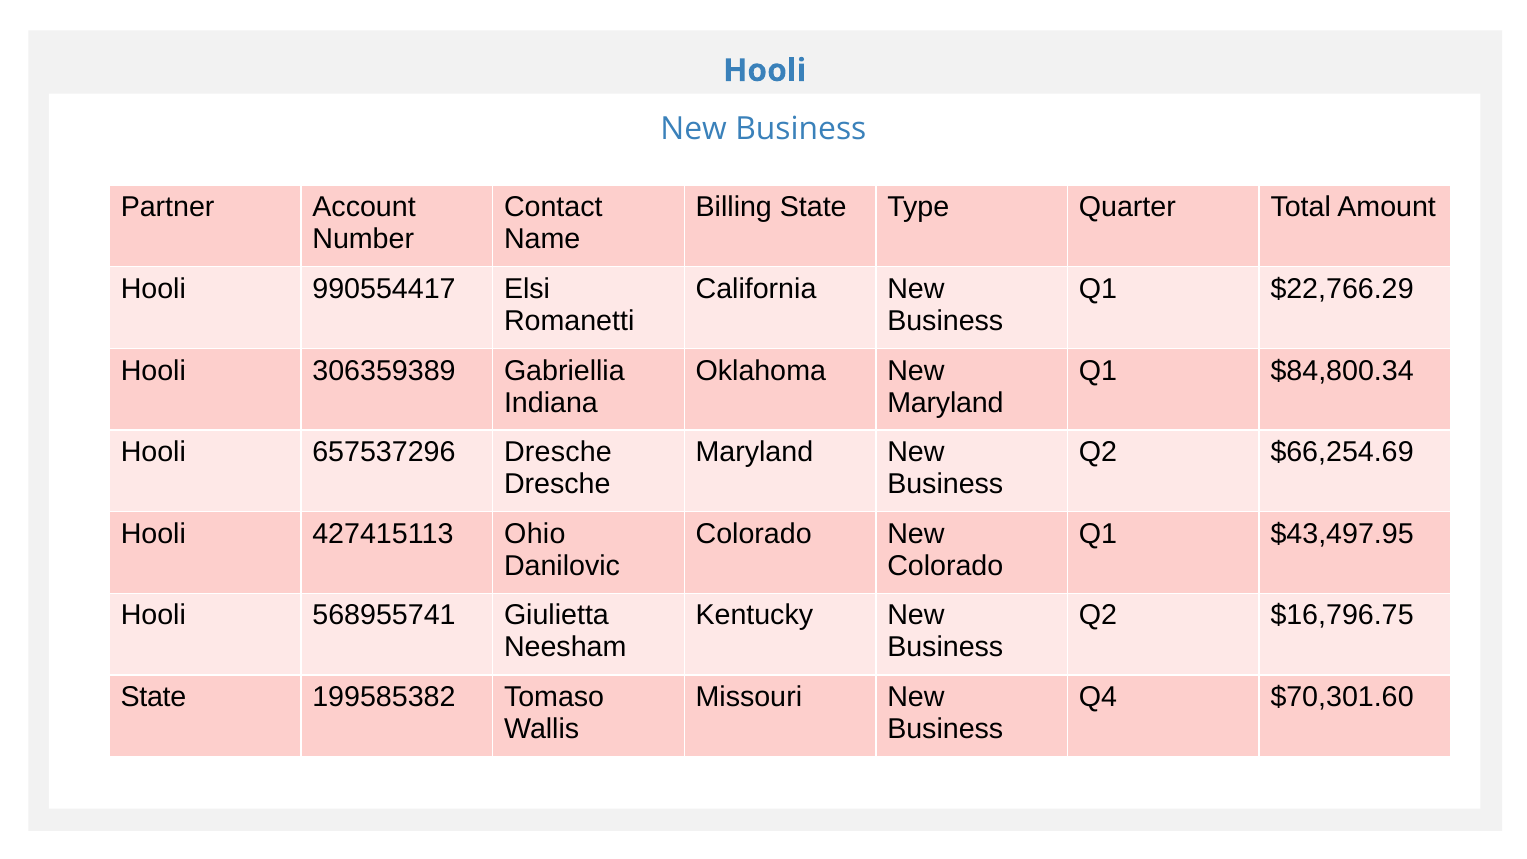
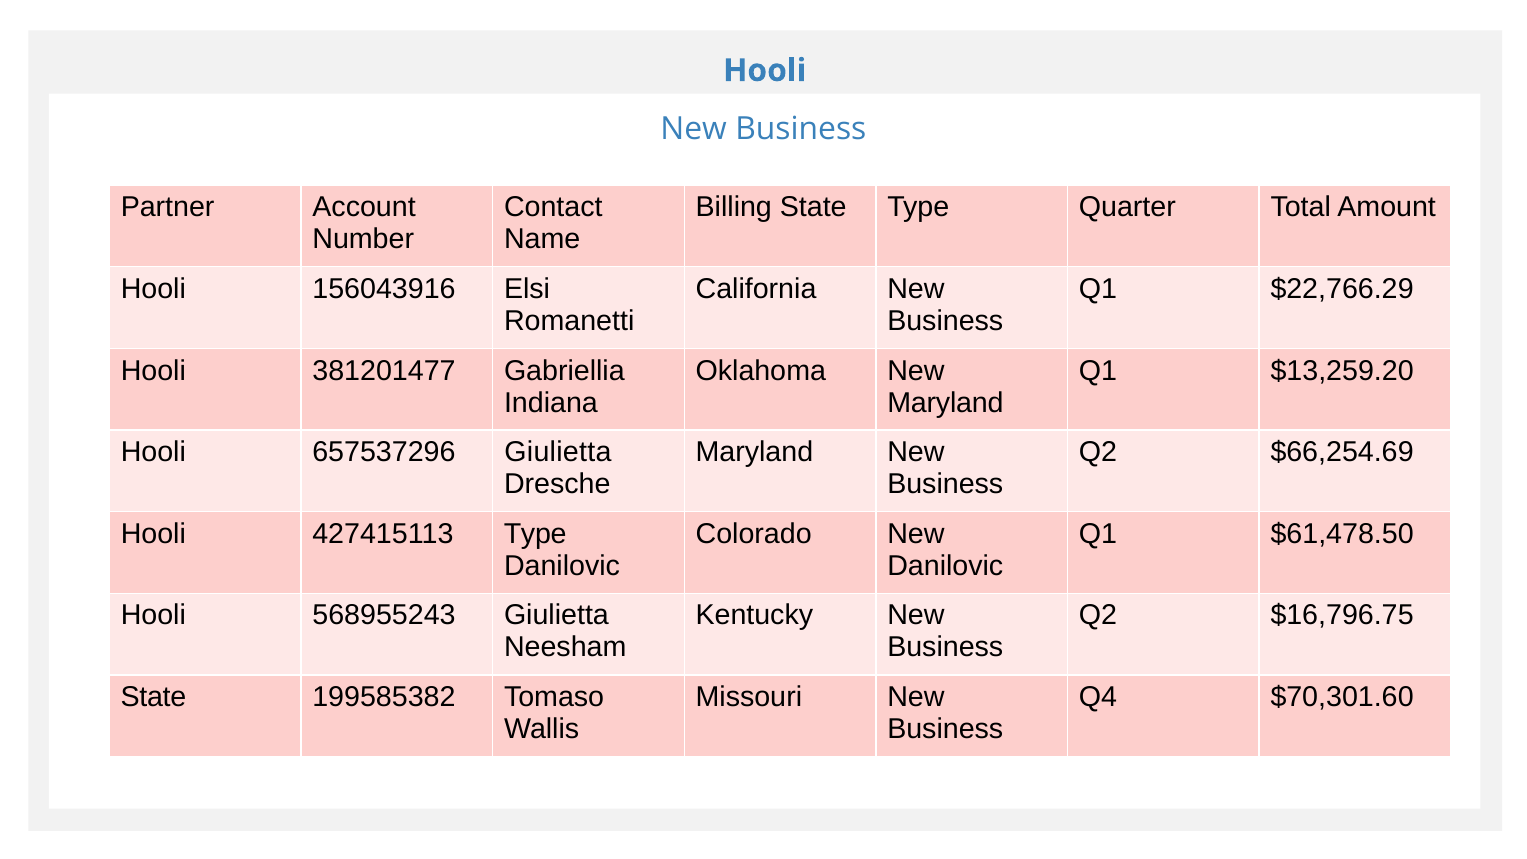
990554417: 990554417 -> 156043916
306359389: 306359389 -> 381201477
$84,800.34: $84,800.34 -> $13,259.20
657537296 Dresche: Dresche -> Giulietta
427415113 Ohio: Ohio -> Type
$43,497.95: $43,497.95 -> $61,478.50
Colorado at (945, 566): Colorado -> Danilovic
568955741: 568955741 -> 568955243
